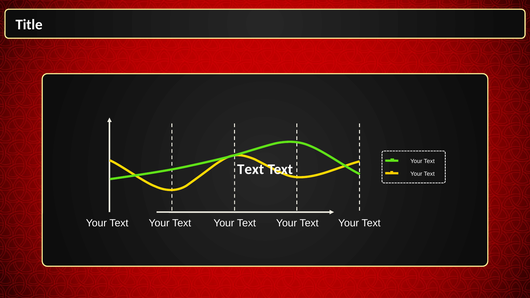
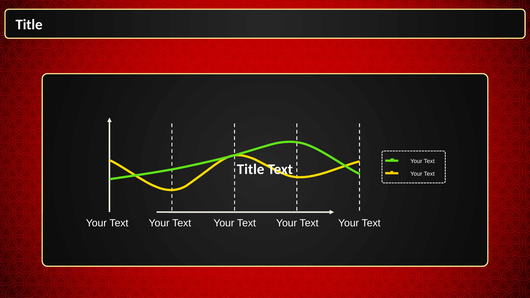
Text at (251, 169): Text -> Title
